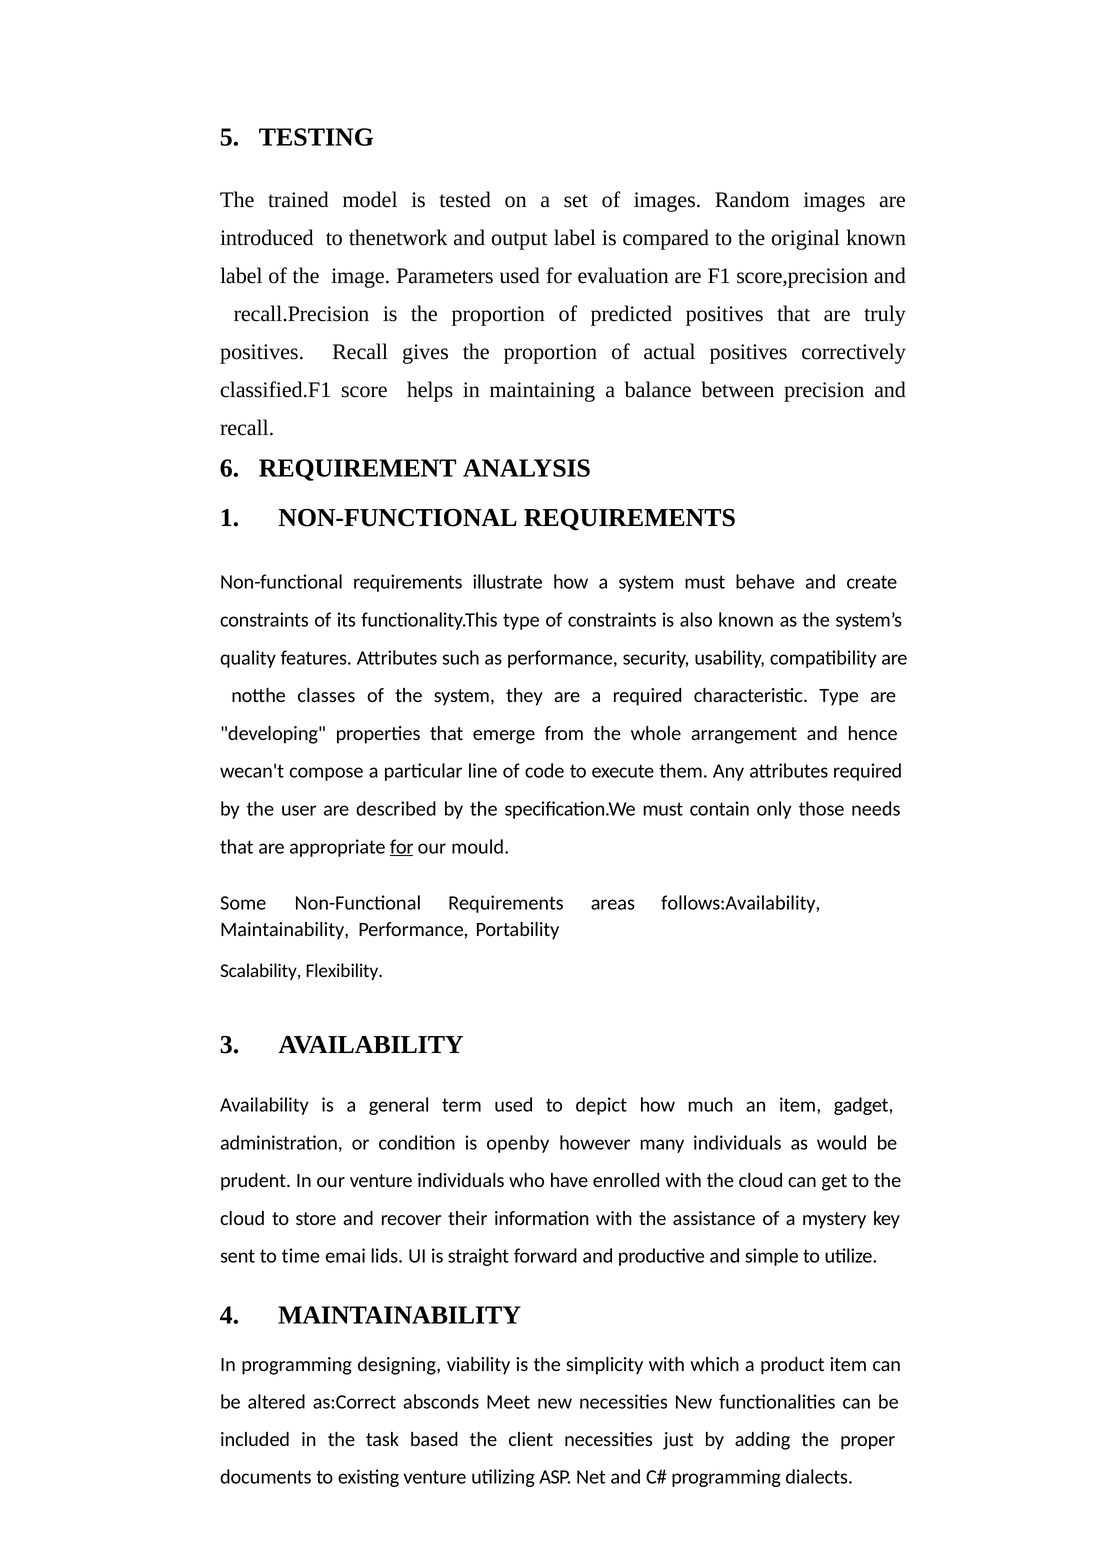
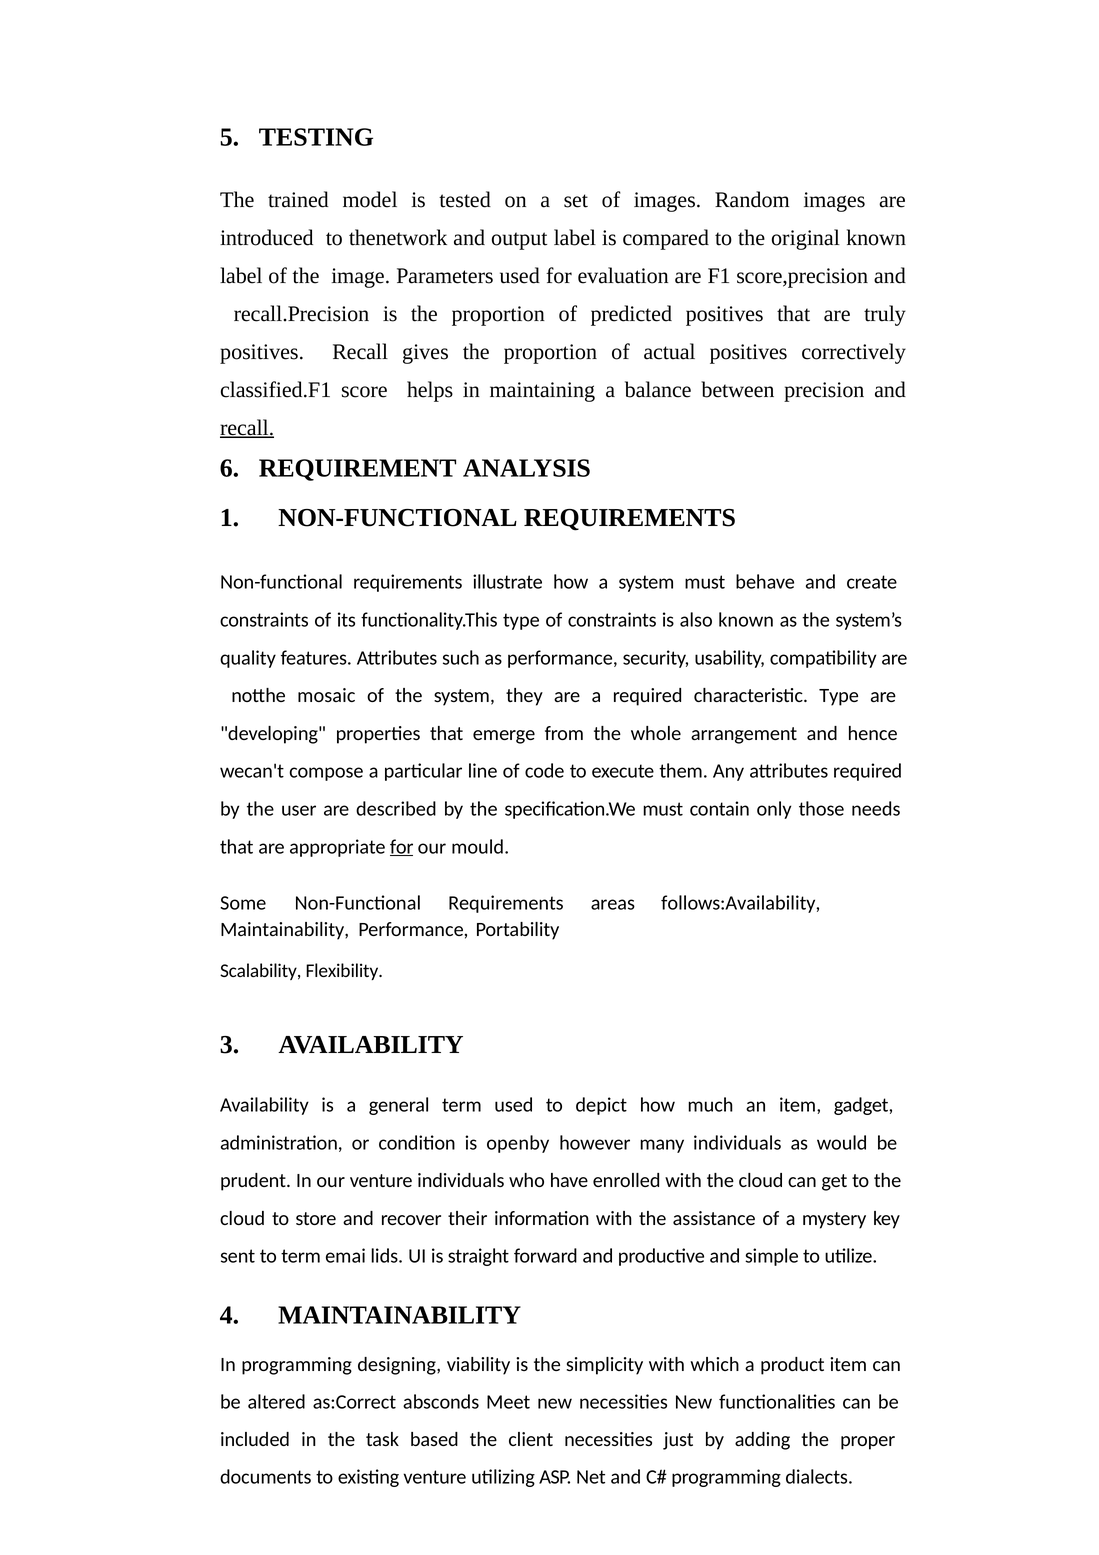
recall at (247, 428) underline: none -> present
classes: classes -> mosaic
to time: time -> term
